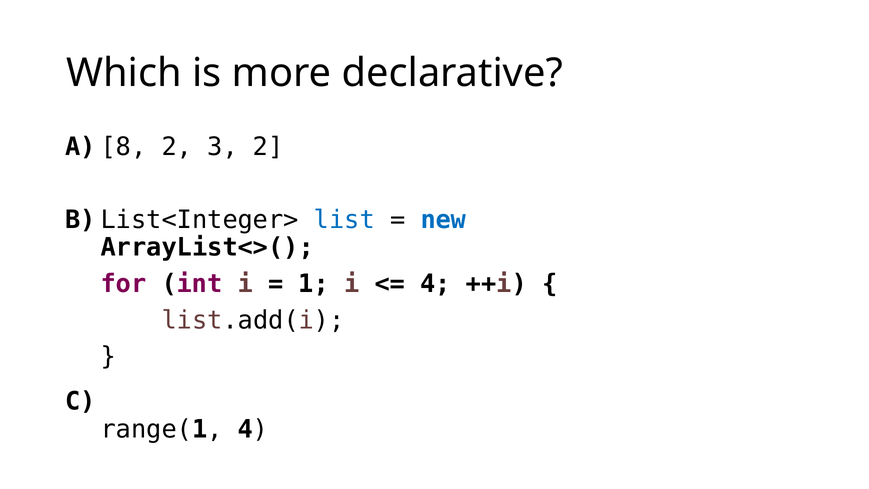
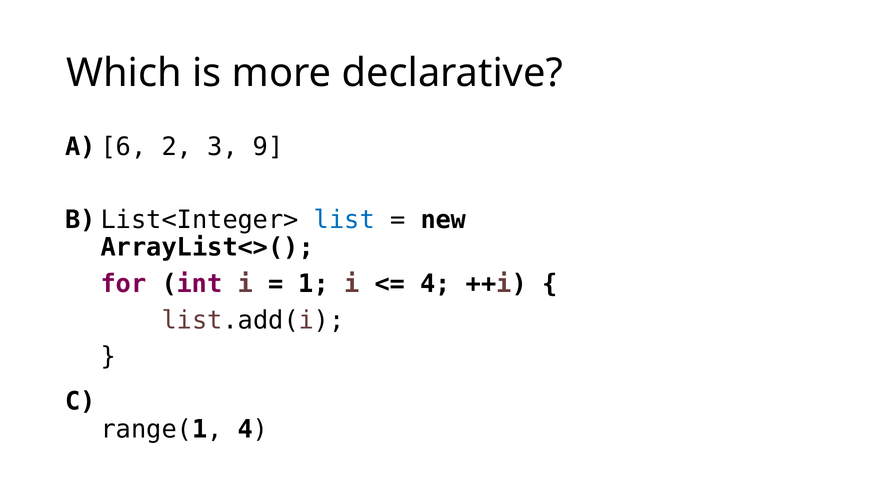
8: 8 -> 6
3 2: 2 -> 9
new colour: blue -> black
